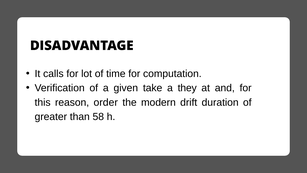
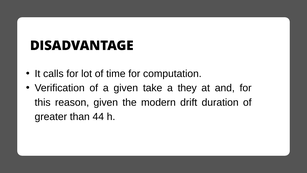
reason order: order -> given
58: 58 -> 44
